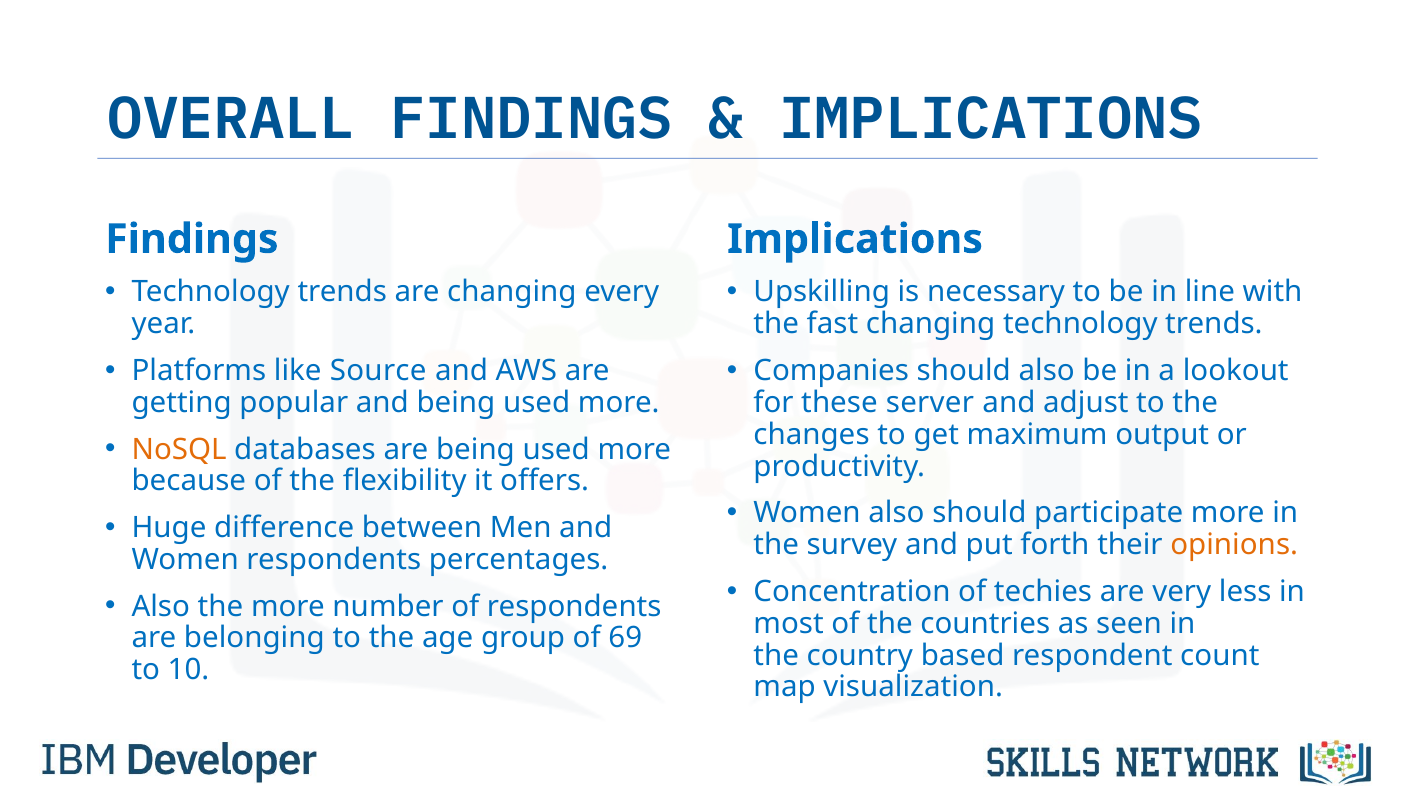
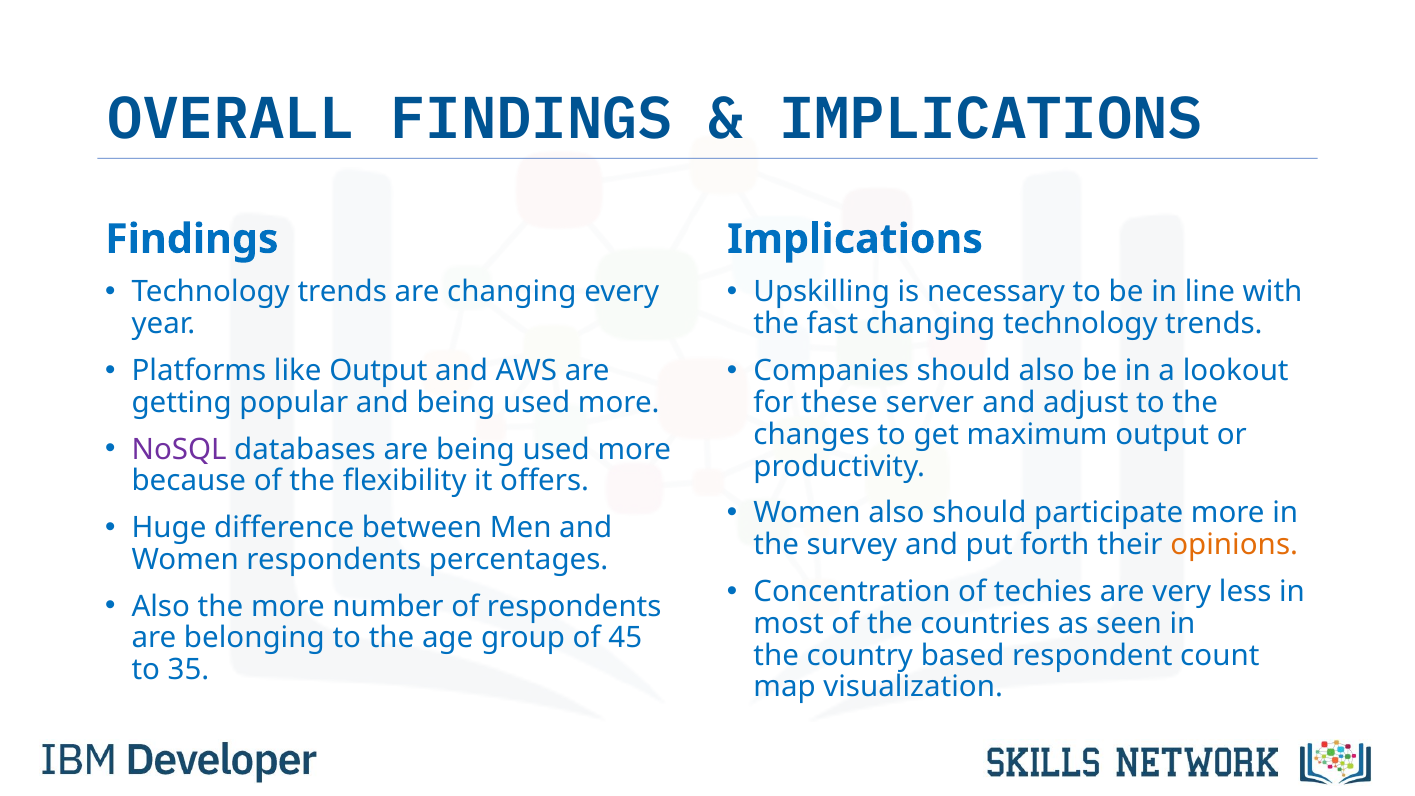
like Source: Source -> Output
NoSQL colour: orange -> purple
69: 69 -> 45
10: 10 -> 35
